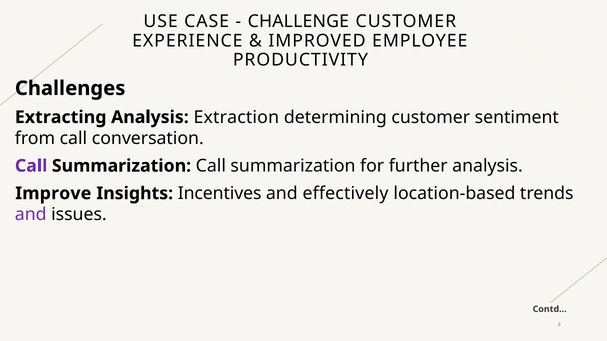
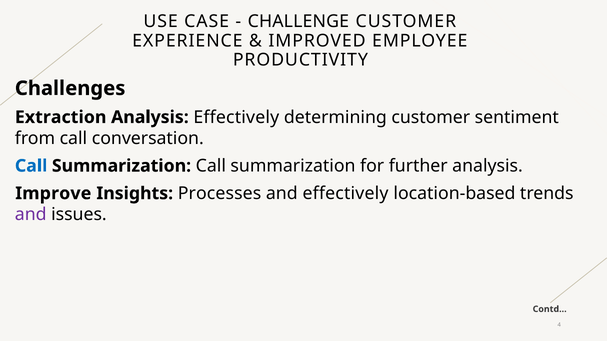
Extracting: Extracting -> Extraction
Analysis Extraction: Extraction -> Effectively
Call at (31, 166) colour: purple -> blue
Incentives: Incentives -> Processes
